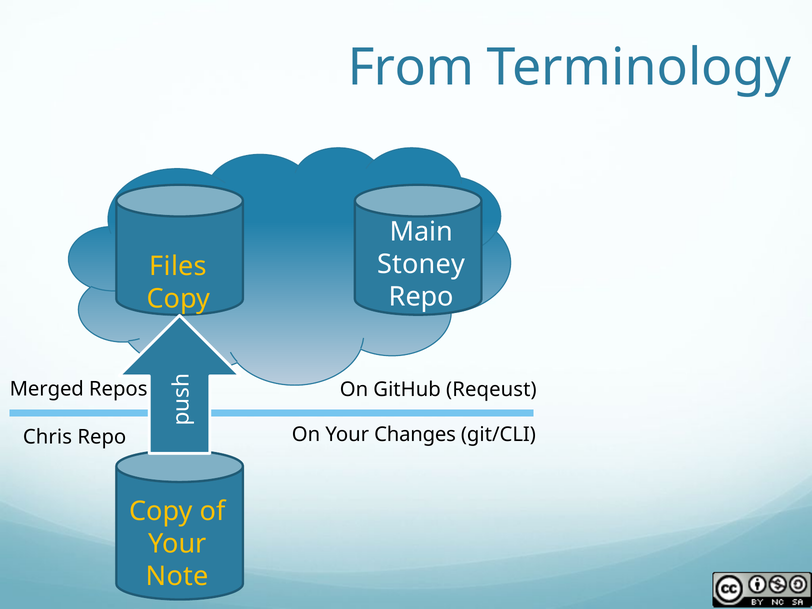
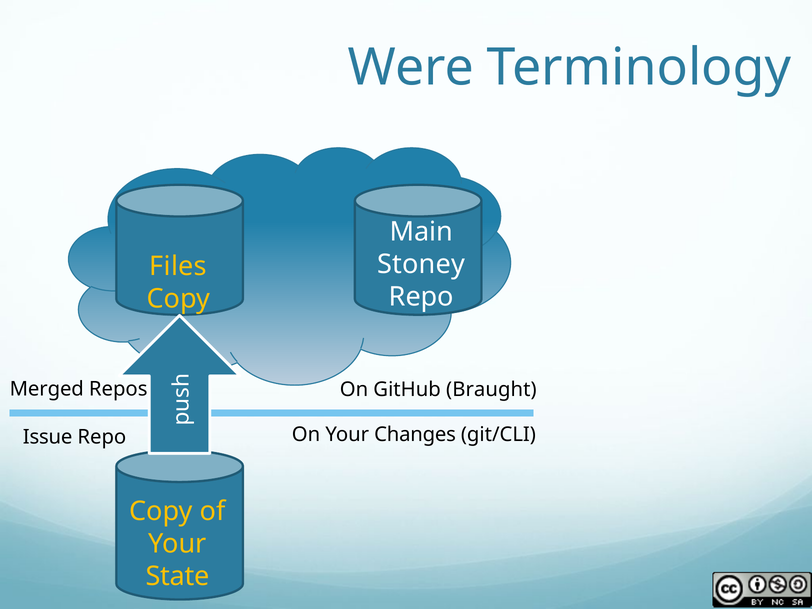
From: From -> Were
Reqeust: Reqeust -> Braught
Chris: Chris -> Issue
Note: Note -> State
